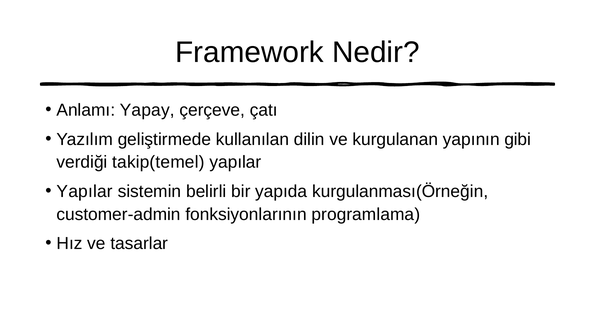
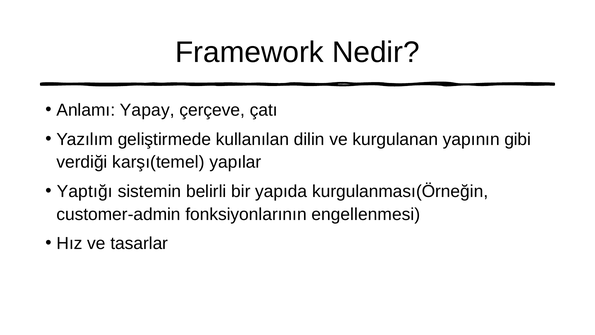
takip(temel: takip(temel -> karşı(temel
Yapılar at (85, 191): Yapılar -> Yaptığı
programlama: programlama -> engellenmesi
